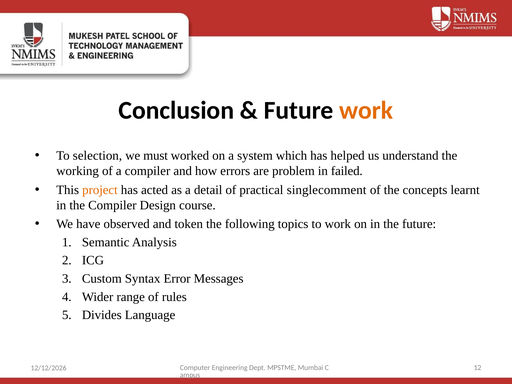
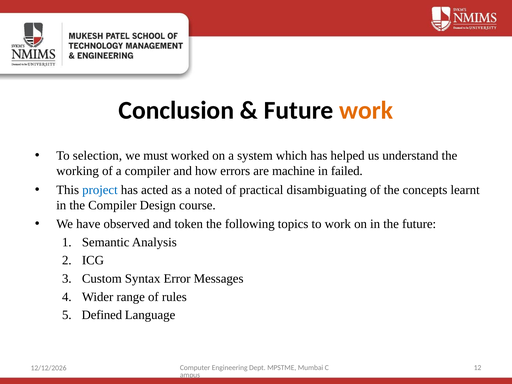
problem: problem -> machine
project colour: orange -> blue
detail: detail -> noted
singlecomment: singlecomment -> disambiguating
Divides: Divides -> Defined
